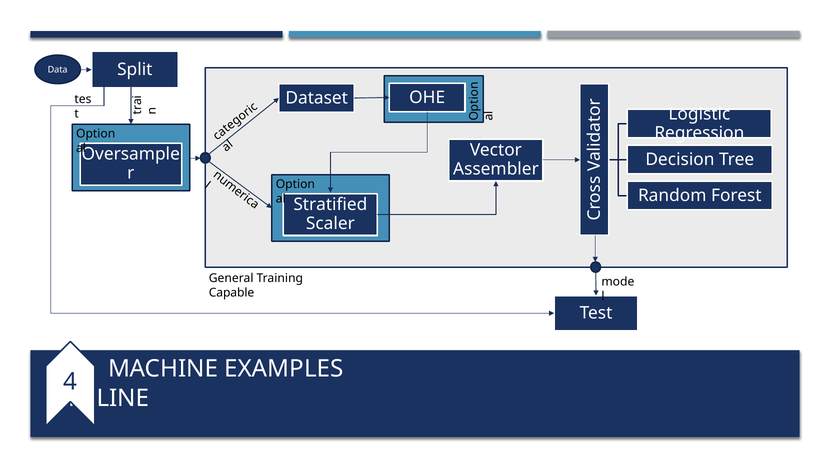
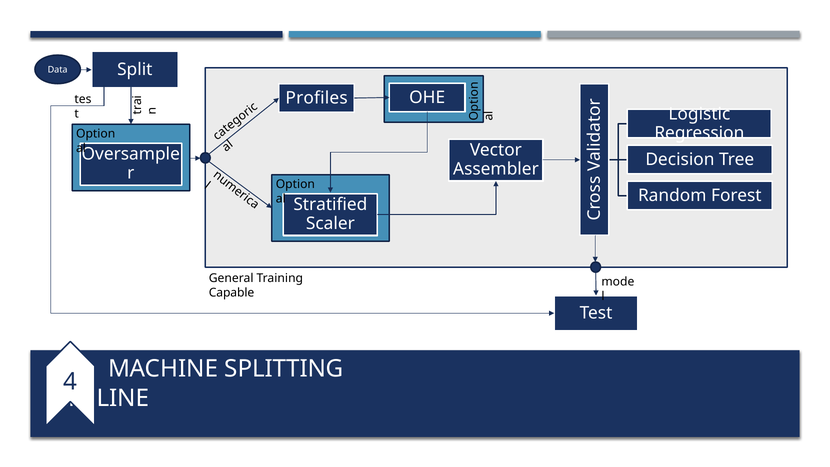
Dataset: Dataset -> Profiles
EXAMPLES: EXAMPLES -> SPLITTING
